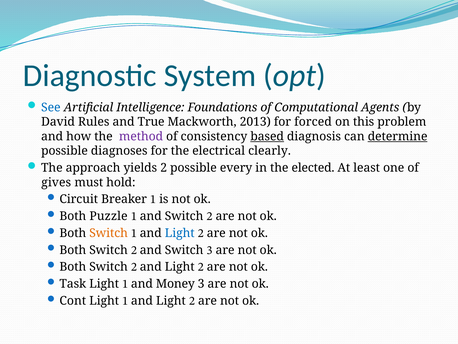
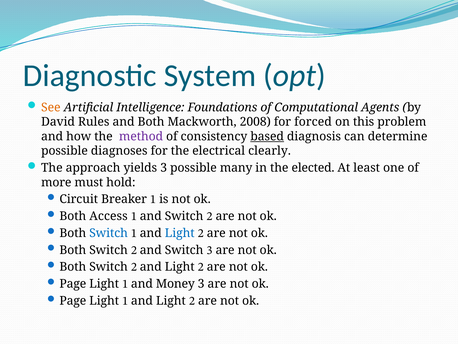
See colour: blue -> orange
and True: True -> Both
2013: 2013 -> 2008
determine underline: present -> none
yields 2: 2 -> 3
every: every -> many
gives: gives -> more
Puzzle: Puzzle -> Access
Switch at (109, 233) colour: orange -> blue
Task at (73, 283): Task -> Page
Cont at (73, 300): Cont -> Page
